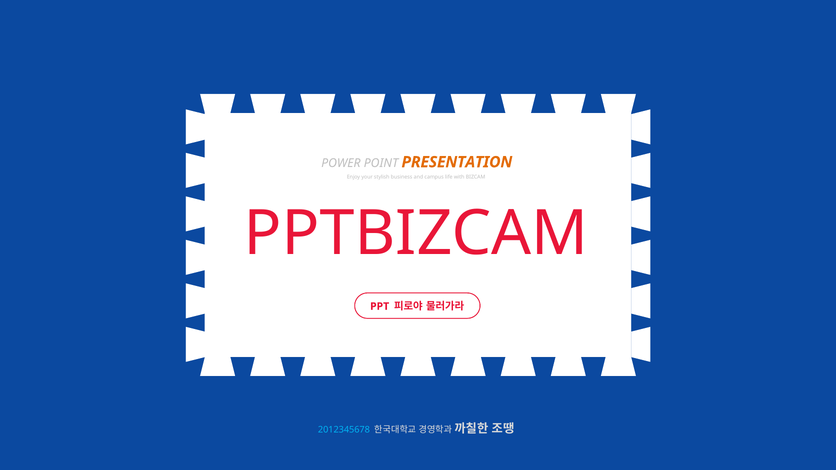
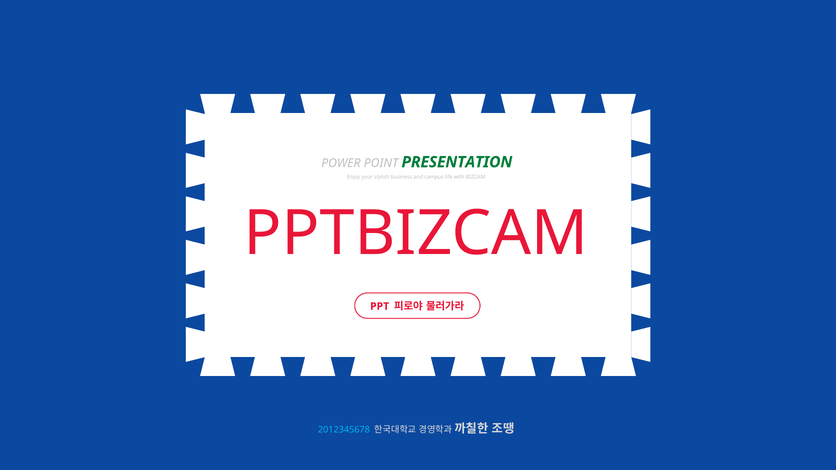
PRESENTATION colour: orange -> green
